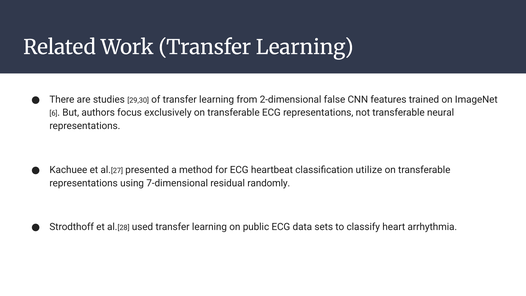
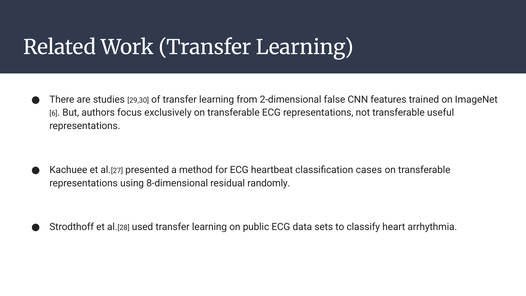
neural: neural -> useful
utilize: utilize -> cases
7-dimensional: 7-dimensional -> 8-dimensional
